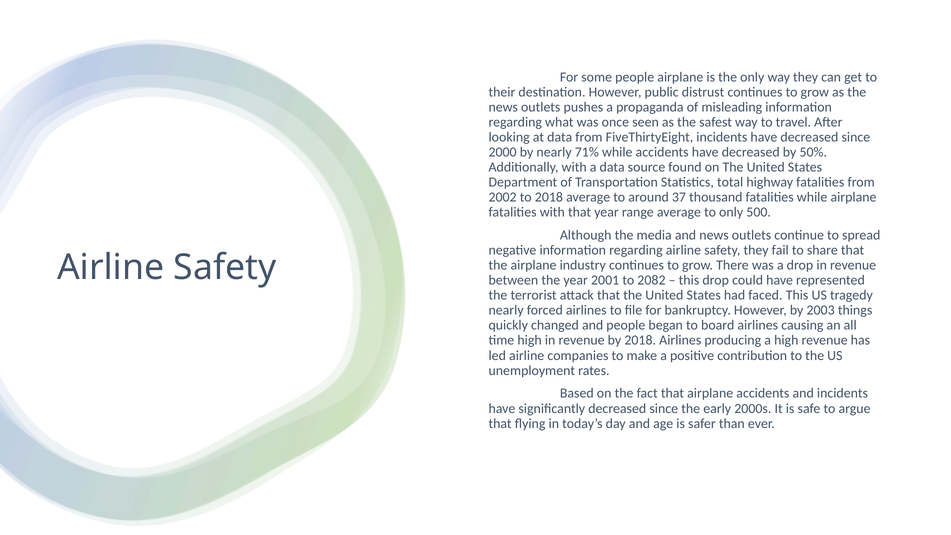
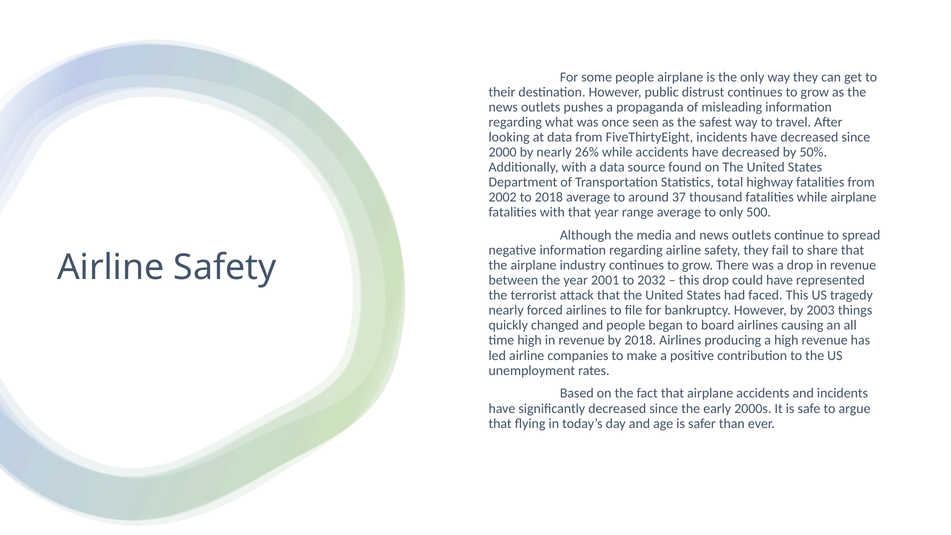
71%: 71% -> 26%
2082: 2082 -> 2032
